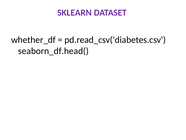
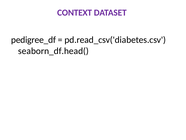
SKLEARN: SKLEARN -> CONTEXT
whether_df: whether_df -> pedigree_df
